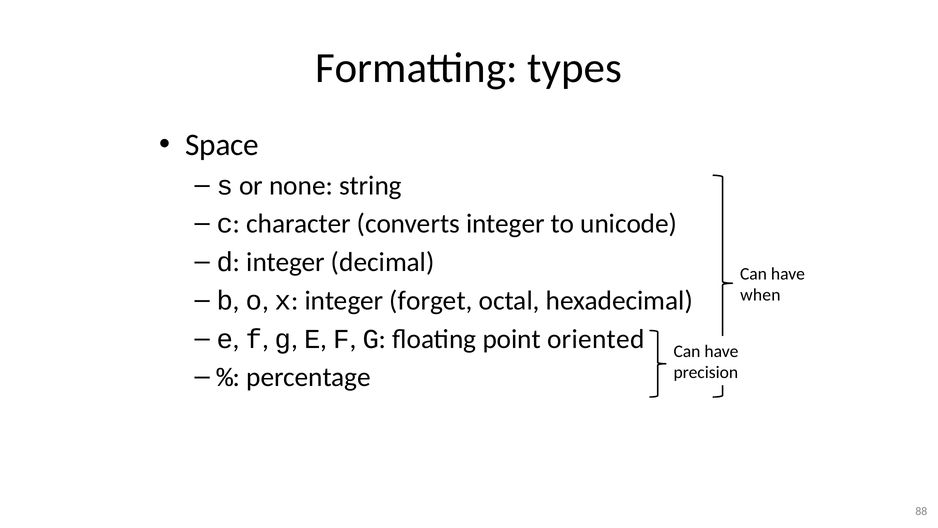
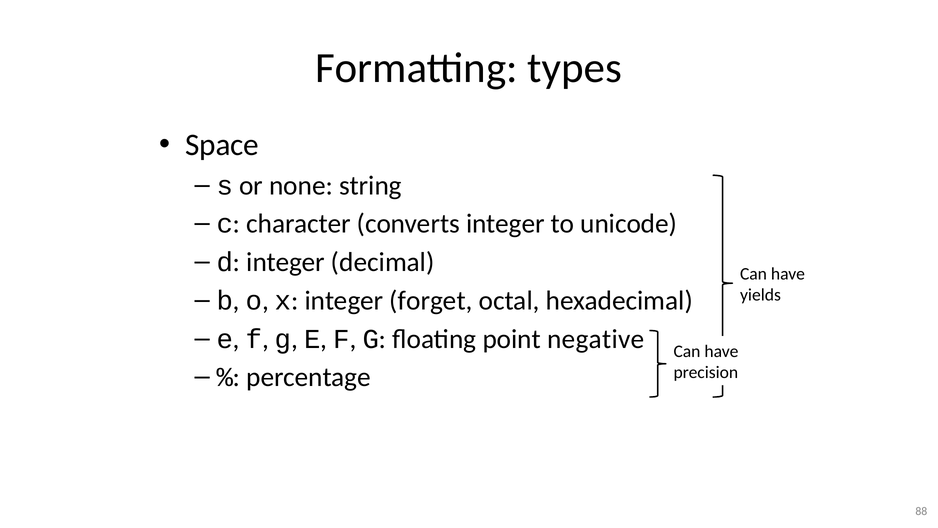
when: when -> yields
oriented: oriented -> negative
